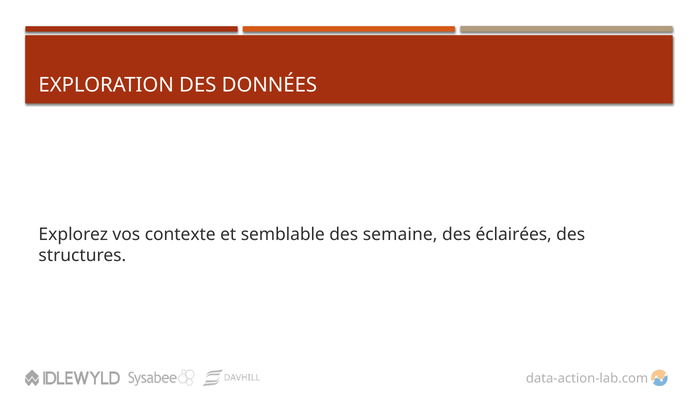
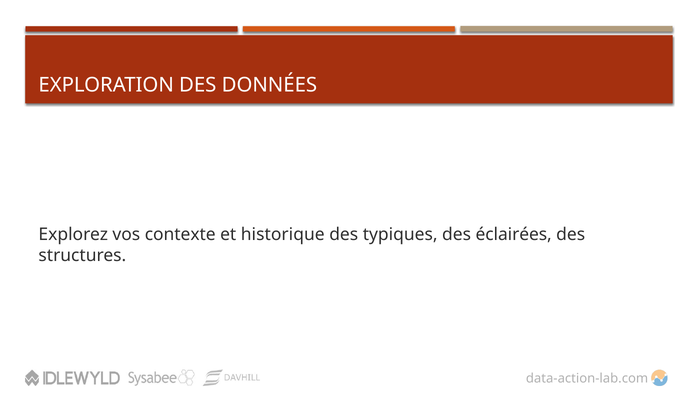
semblable: semblable -> historique
semaine: semaine -> typiques
